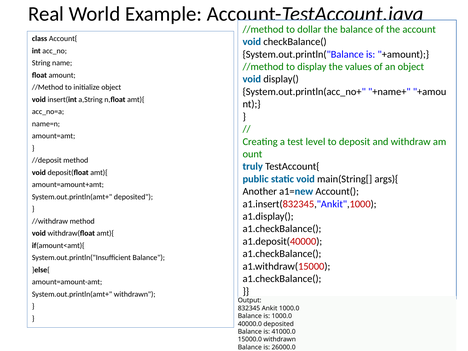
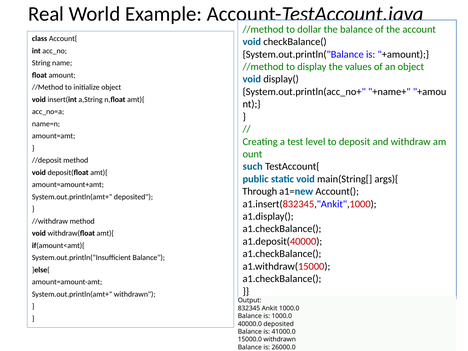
truly: truly -> such
Another: Another -> Through
